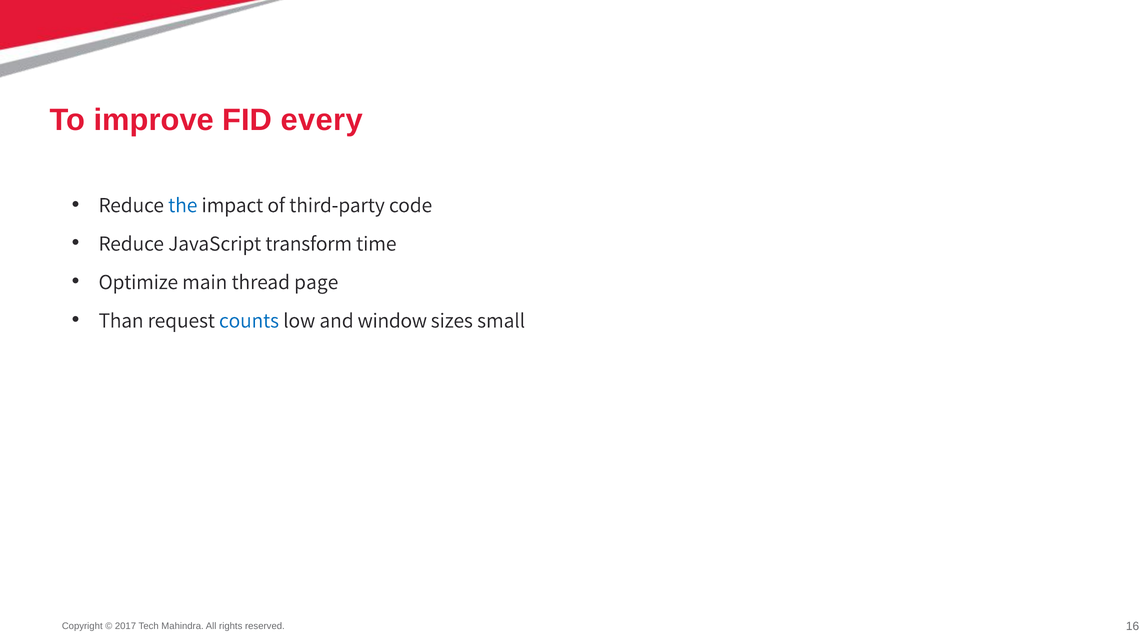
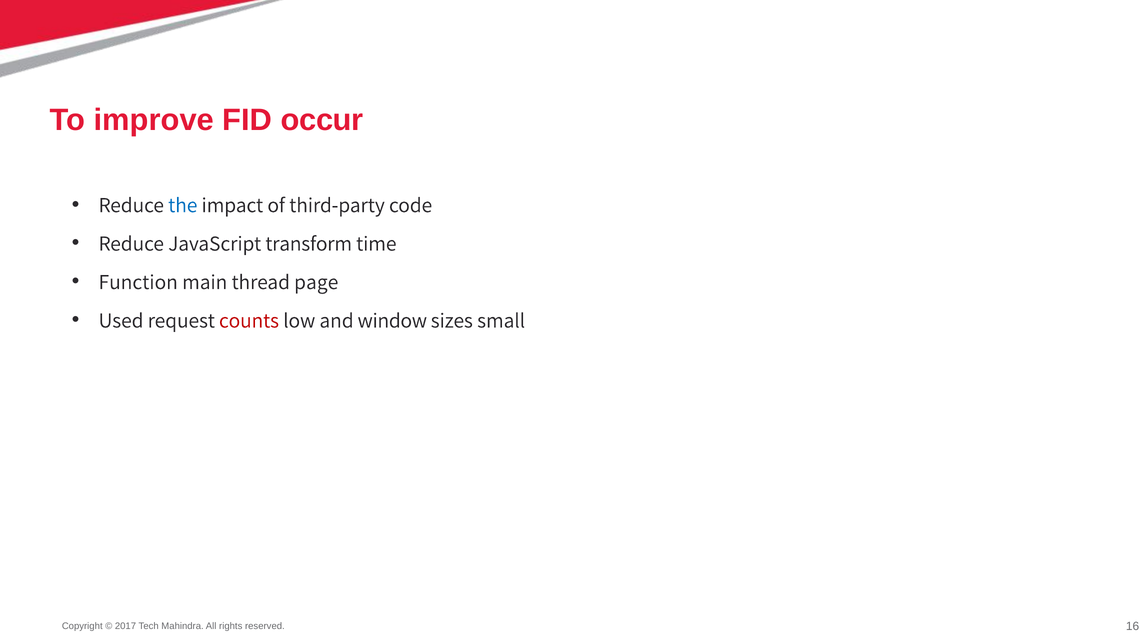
every: every -> occur
Optimize: Optimize -> Function
Than: Than -> Used
counts colour: blue -> red
